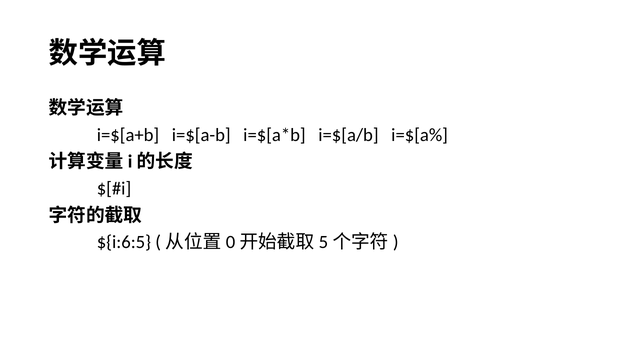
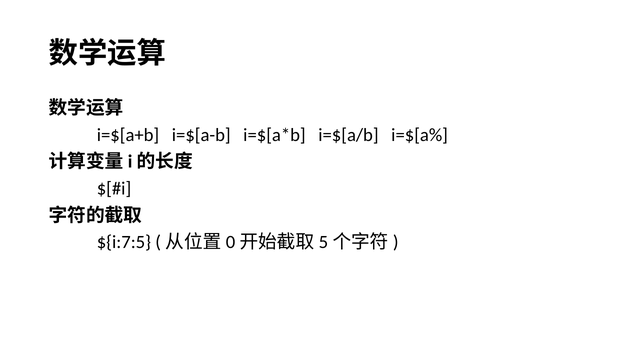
${i:6:5: ${i:6:5 -> ${i:7:5
